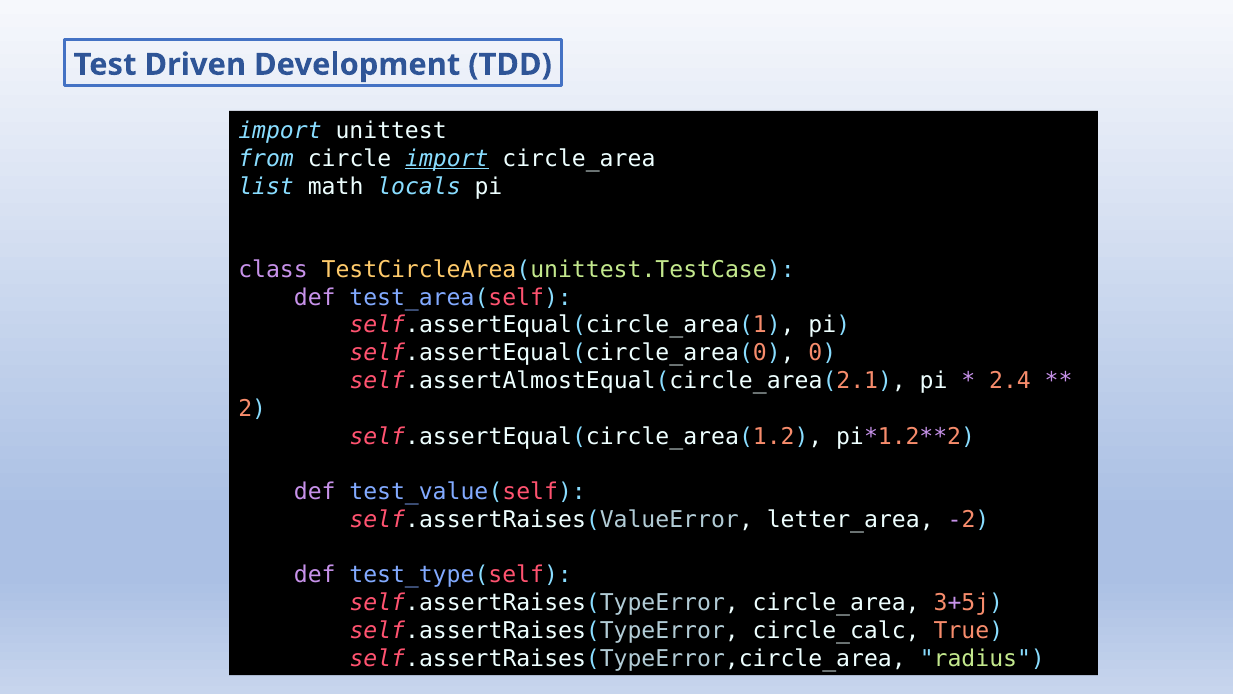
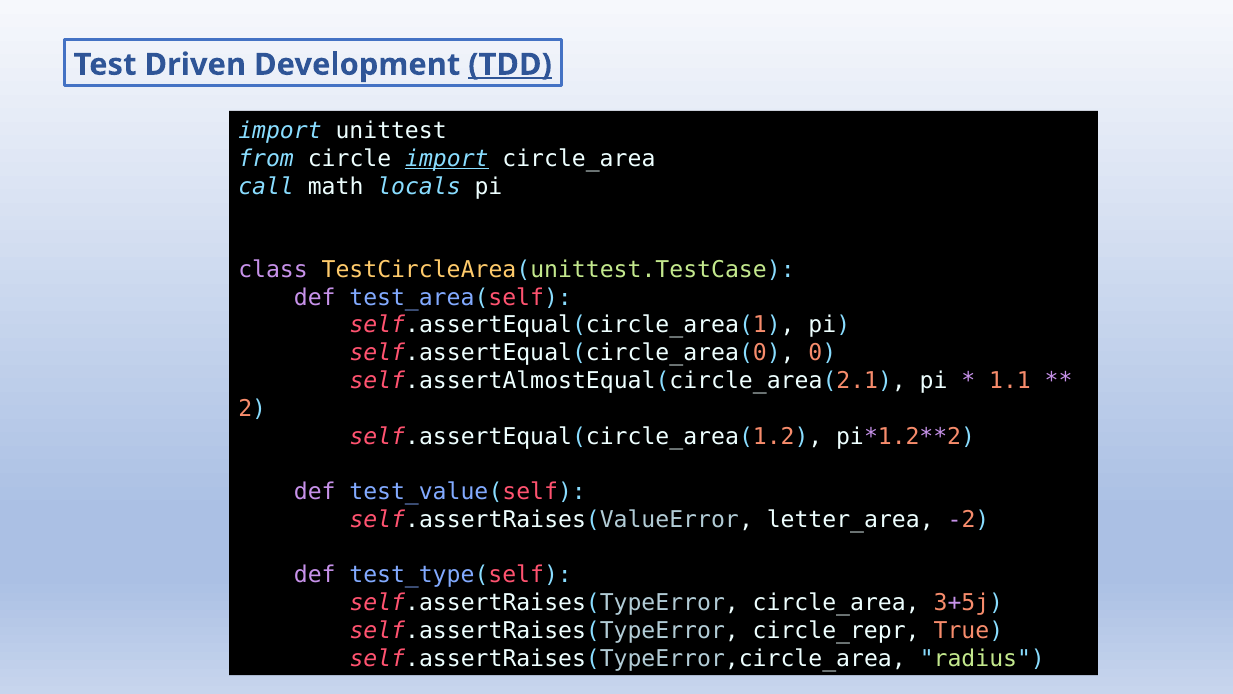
TDD underline: none -> present
list: list -> call
2.4: 2.4 -> 1.1
circle_calc: circle_calc -> circle_repr
